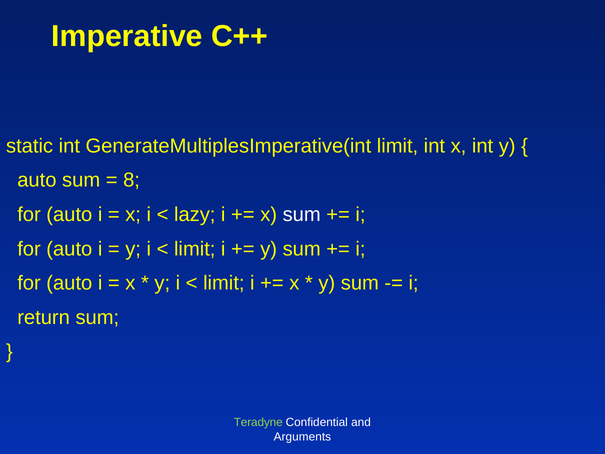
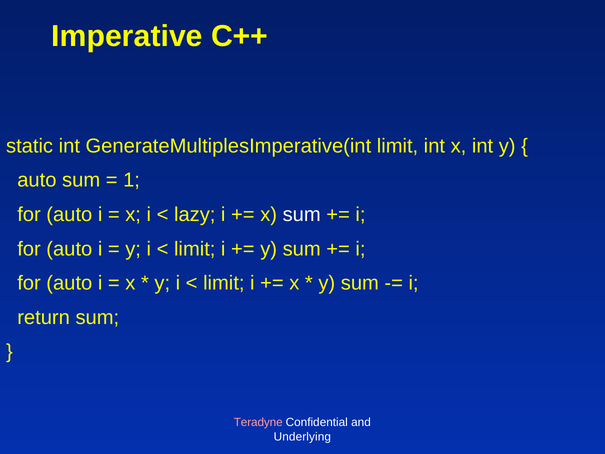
8: 8 -> 1
Teradyne colour: light green -> pink
Arguments: Arguments -> Underlying
